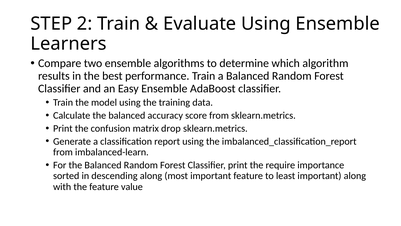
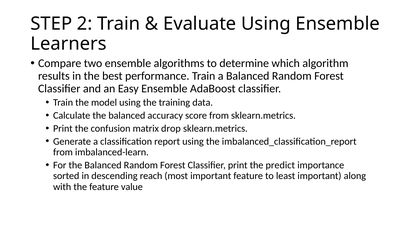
require: require -> predict
descending along: along -> reach
